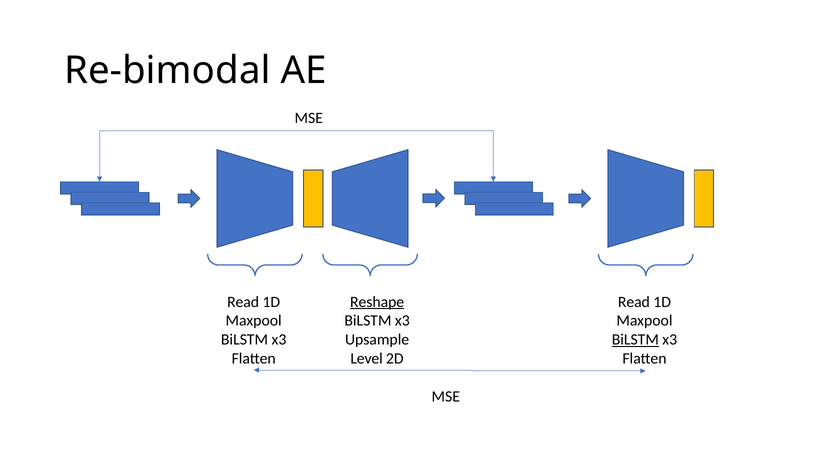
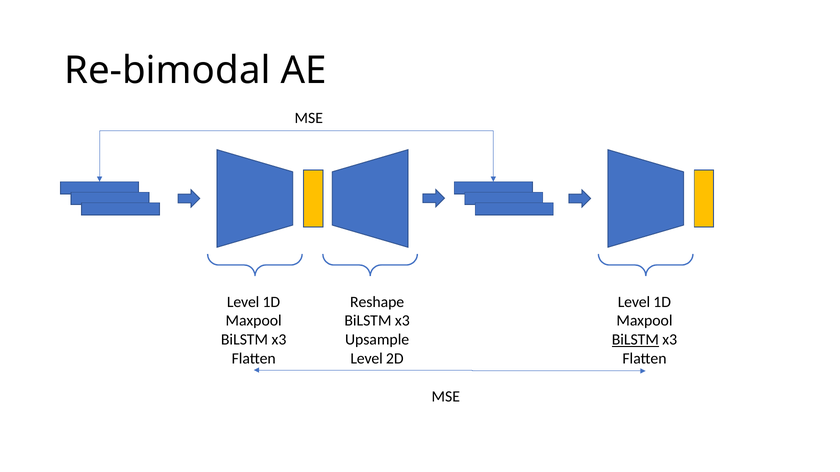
Read at (243, 302): Read -> Level
Reshape underline: present -> none
Read at (634, 302): Read -> Level
